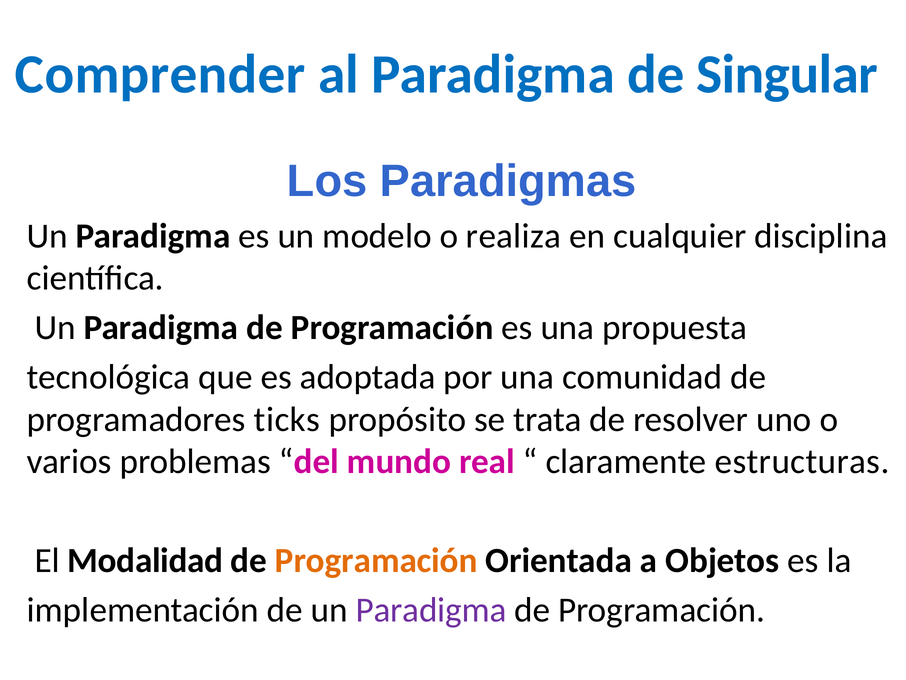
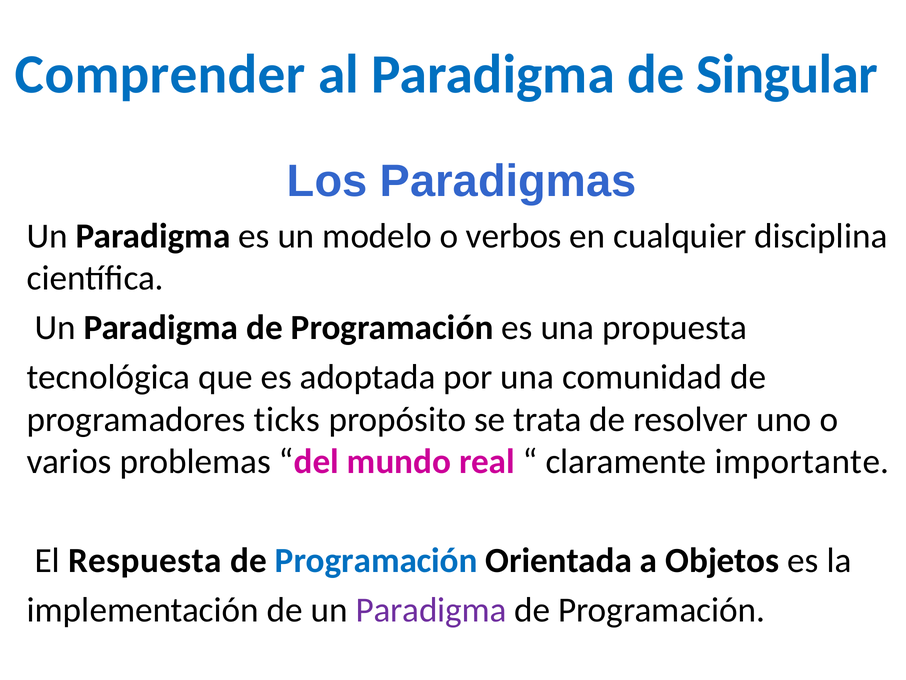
realiza: realiza -> verbos
estructuras: estructuras -> importante
Modalidad: Modalidad -> Respuesta
Programación at (376, 560) colour: orange -> blue
